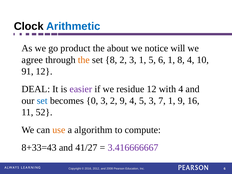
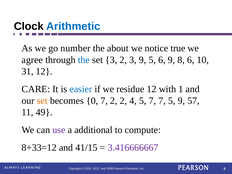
product: product -> number
will: will -> true
the at (84, 60) colour: orange -> blue
set 8: 8 -> 3
3 1: 1 -> 9
6 1: 1 -> 9
8 4: 4 -> 6
91: 91 -> 31
DEAL: DEAL -> CARE
easier colour: purple -> blue
with 4: 4 -> 1
set at (42, 101) colour: blue -> orange
0 3: 3 -> 7
2 9: 9 -> 2
5 3: 3 -> 7
7 1: 1 -> 5
16: 16 -> 57
52: 52 -> 49
use colour: orange -> purple
algorithm: algorithm -> additional
8+33=43: 8+33=43 -> 8+33=12
41/27: 41/27 -> 41/15
